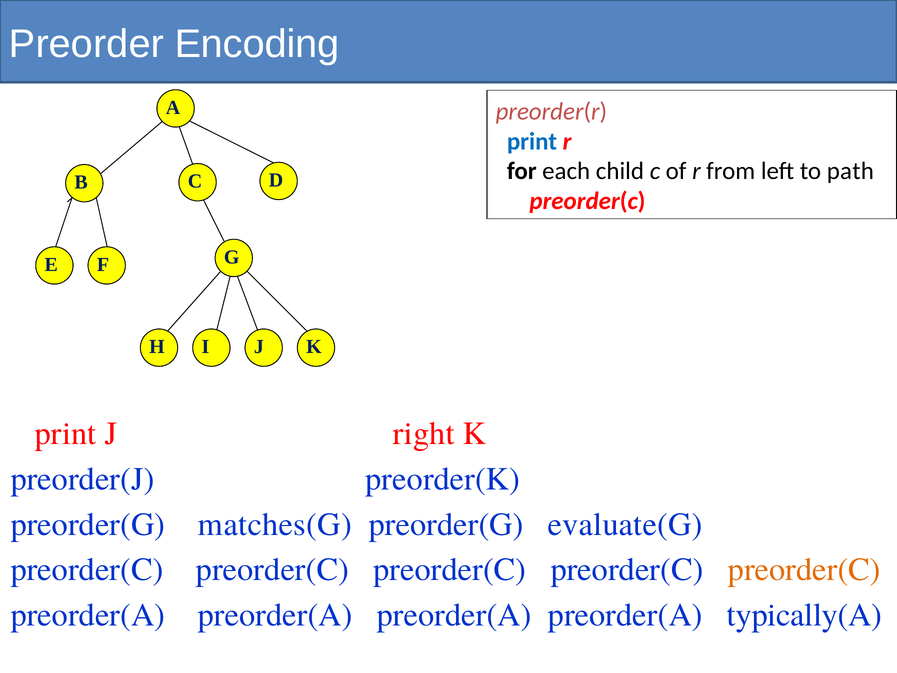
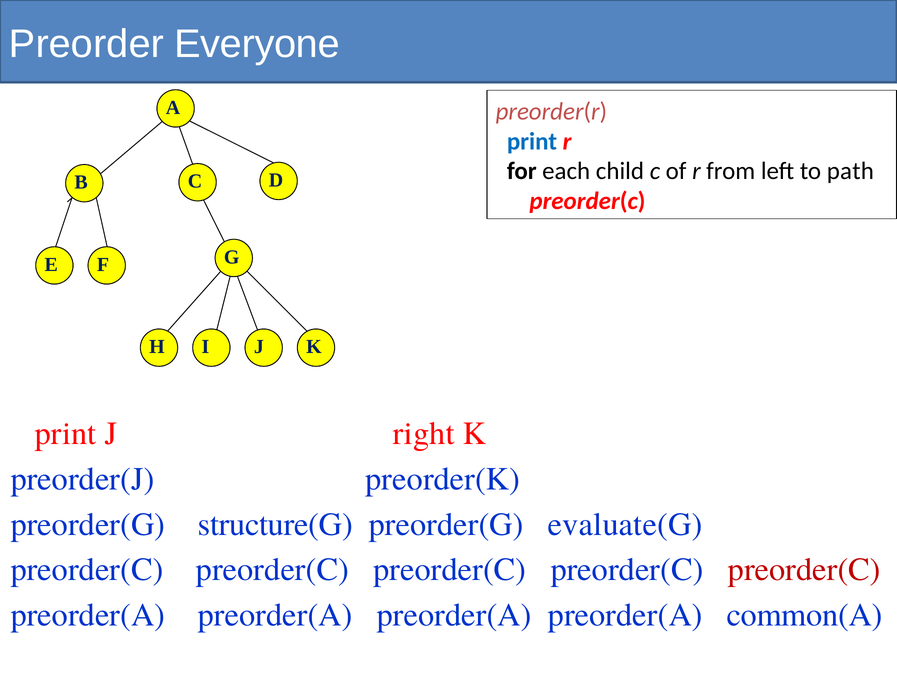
Encoding: Encoding -> Everyone
matches(G: matches(G -> structure(G
preorder(C at (804, 570) colour: orange -> red
typically(A: typically(A -> common(A
